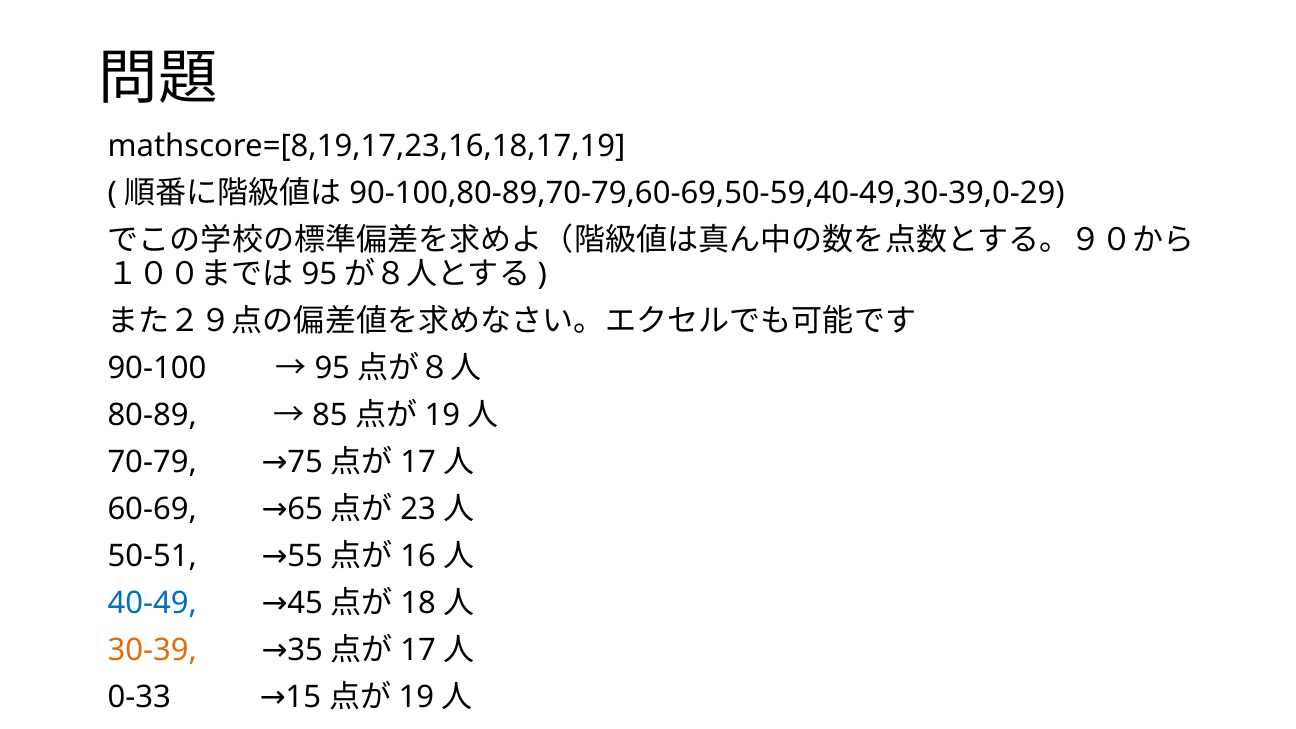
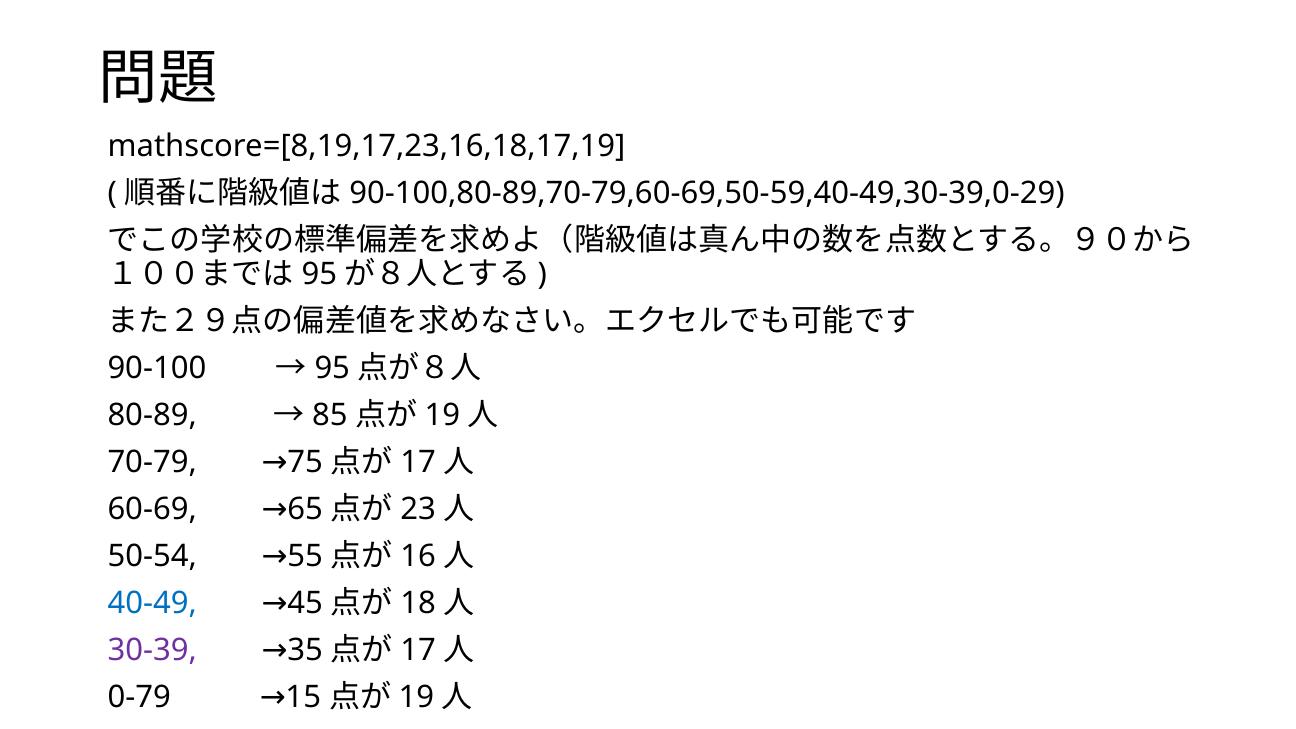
50-51: 50-51 -> 50-54
30-39 colour: orange -> purple
0-33: 0-33 -> 0-79
